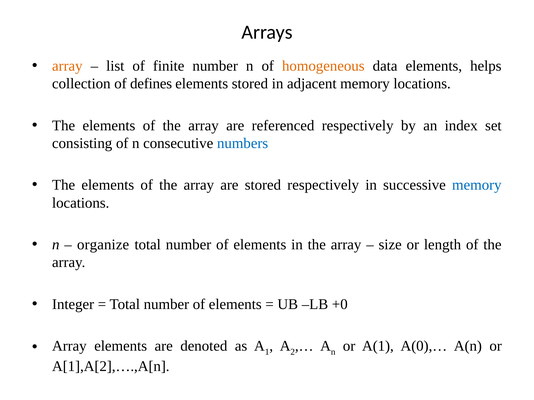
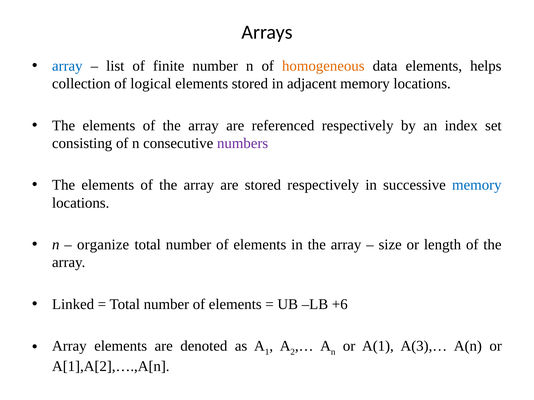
array at (67, 66) colour: orange -> blue
defines: defines -> logical
numbers colour: blue -> purple
Integer: Integer -> Linked
+0: +0 -> +6
A(0),…: A(0),… -> A(3),…
